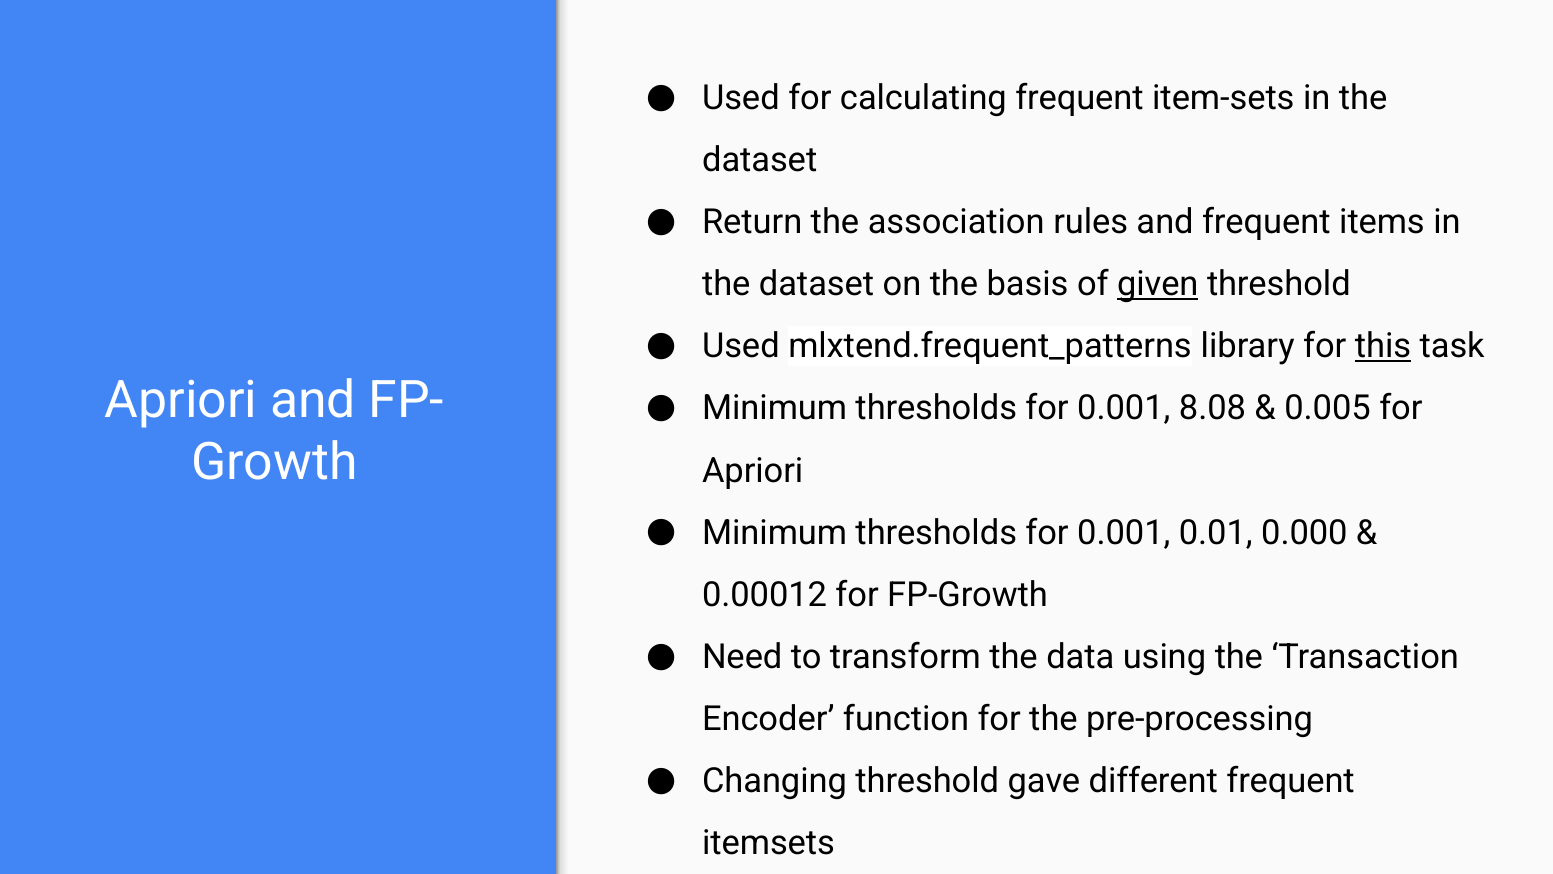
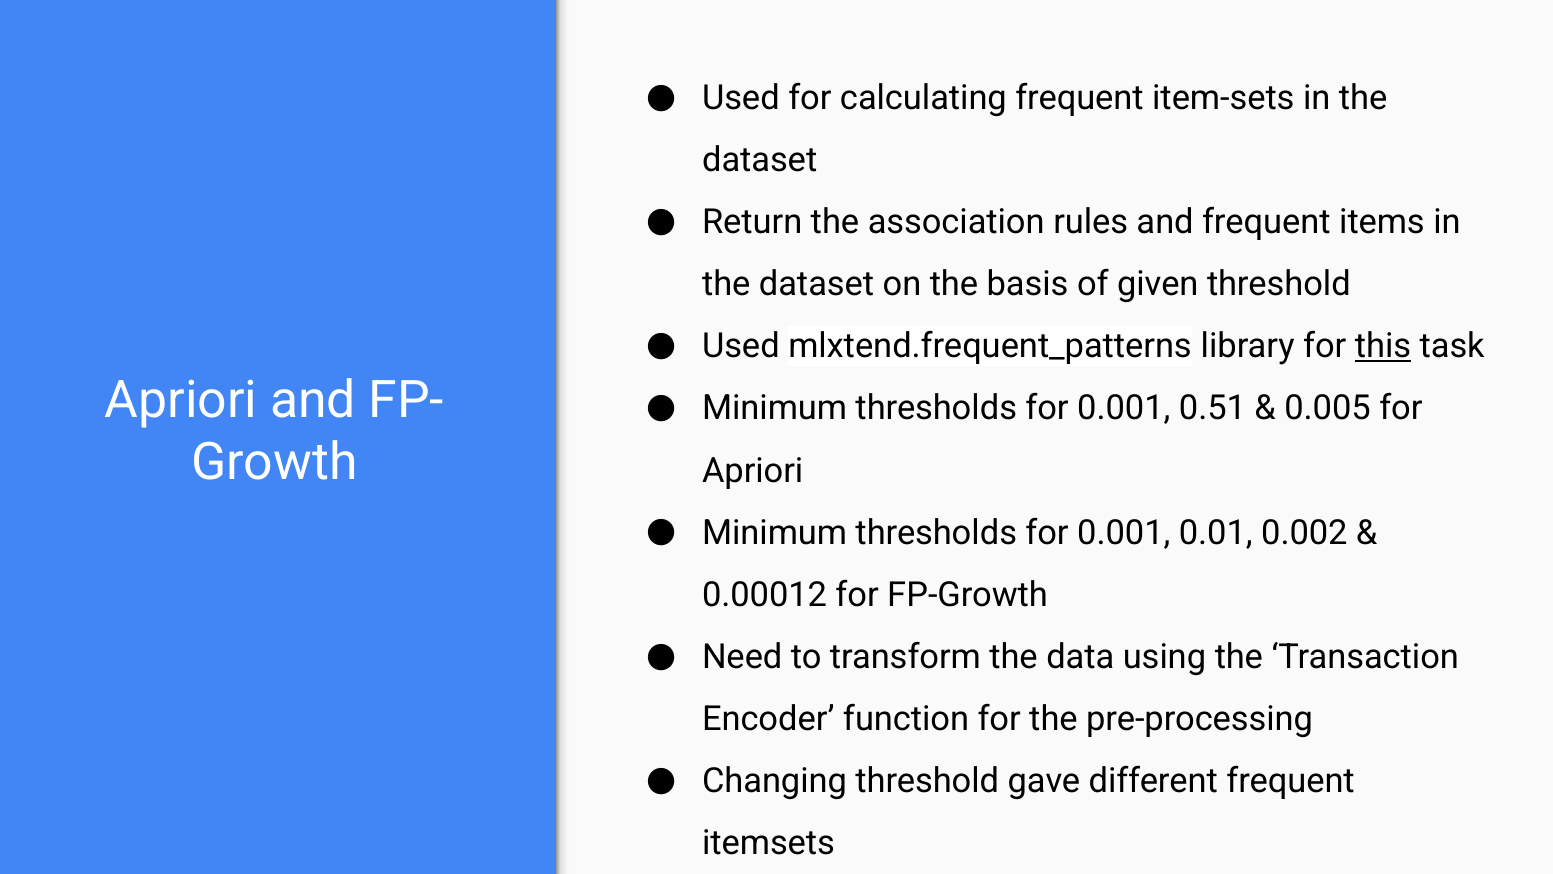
given underline: present -> none
8.08: 8.08 -> 0.51
0.000: 0.000 -> 0.002
